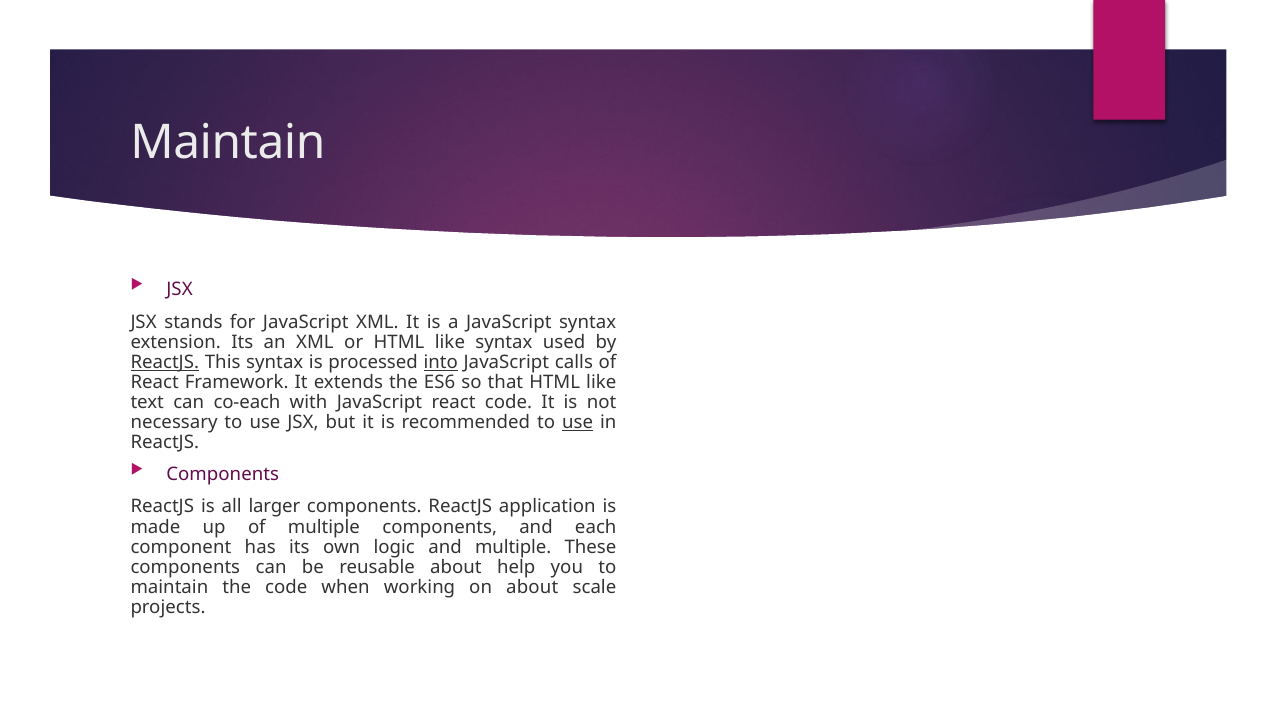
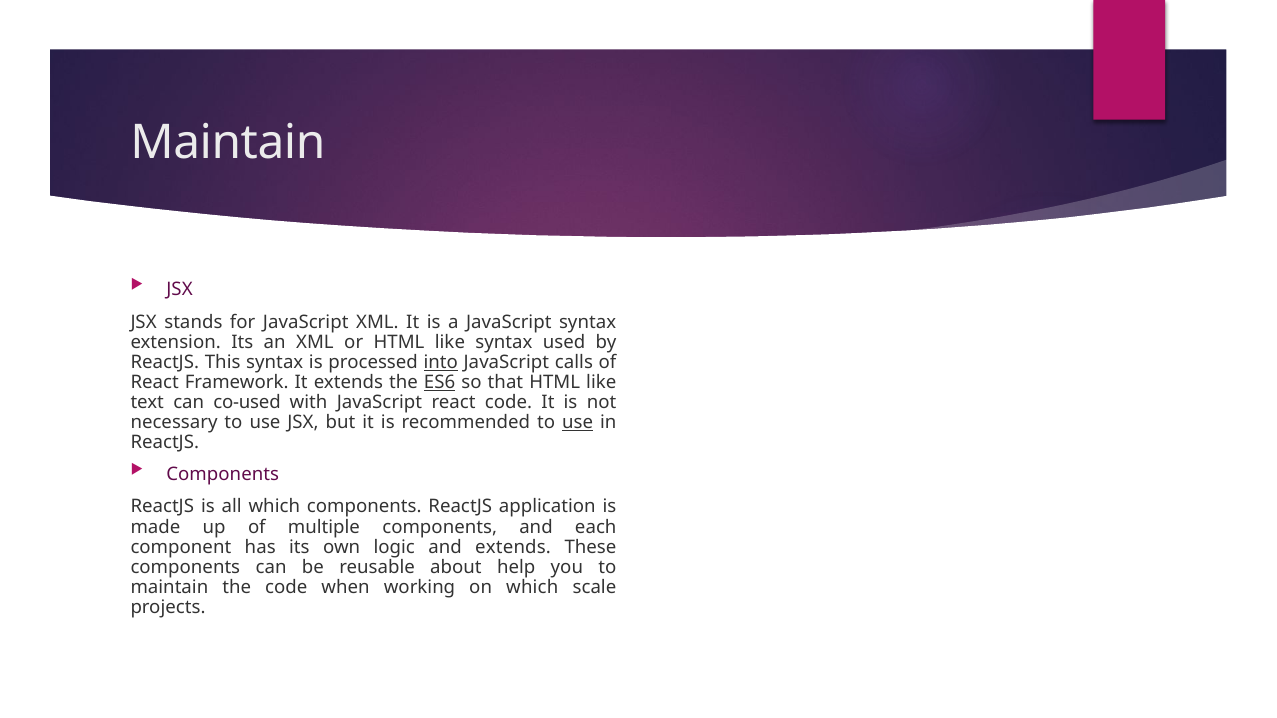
ReactJS at (165, 362) underline: present -> none
ES6 underline: none -> present
co-each: co-each -> co-used
all larger: larger -> which
and multiple: multiple -> extends
on about: about -> which
